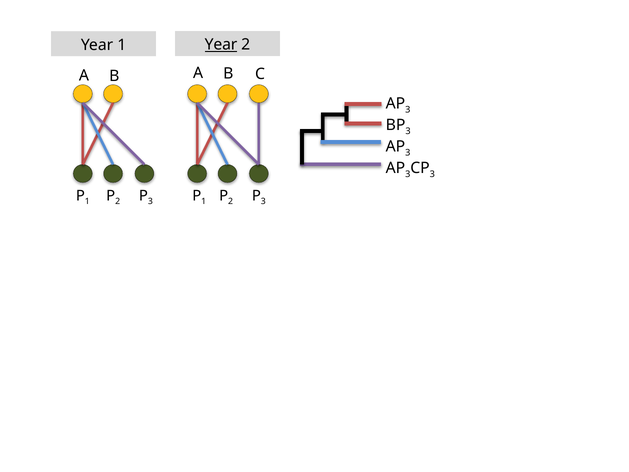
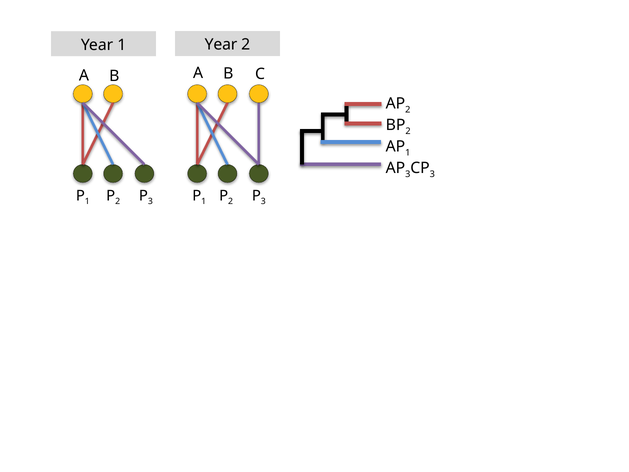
Year at (221, 45) underline: present -> none
3 at (408, 110): 3 -> 2
3 at (408, 131): 3 -> 2
3 at (408, 153): 3 -> 1
